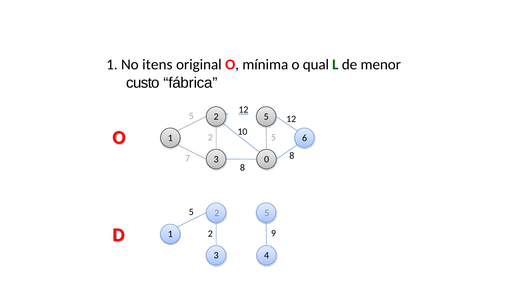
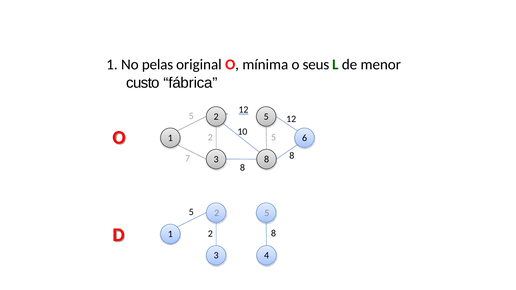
itens: itens -> pelas
qual: qual -> seus
3 0: 0 -> 8
2 9: 9 -> 8
